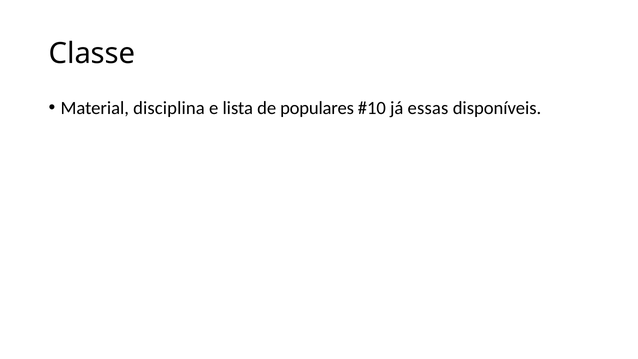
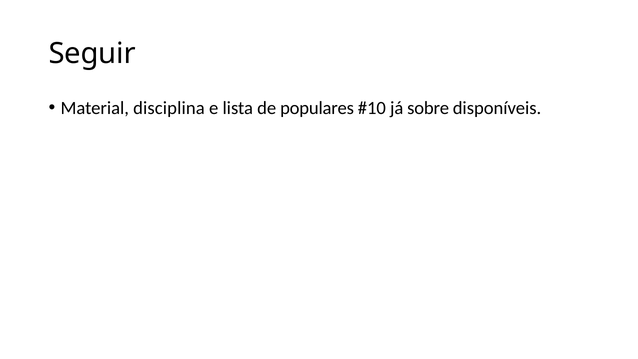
Classe: Classe -> Seguir
essas: essas -> sobre
